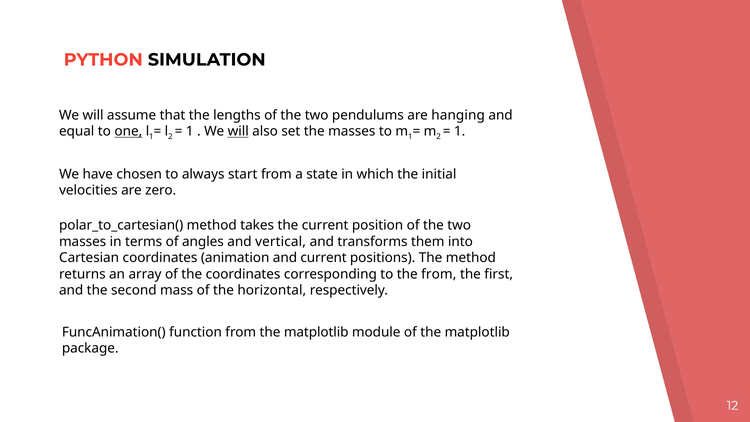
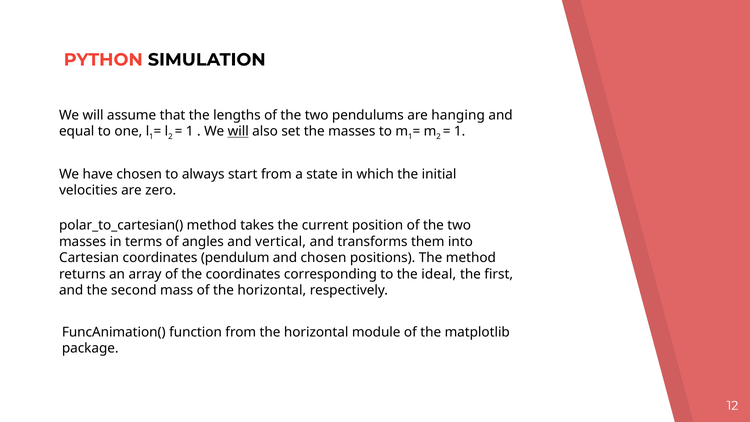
one underline: present -> none
animation: animation -> pendulum
and current: current -> chosen
the from: from -> ideal
from the matplotlib: matplotlib -> horizontal
